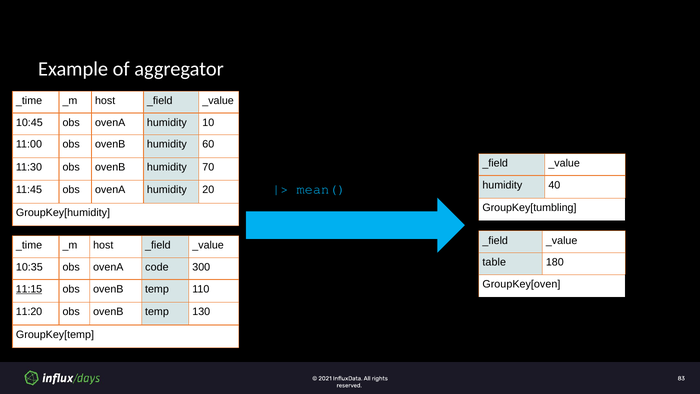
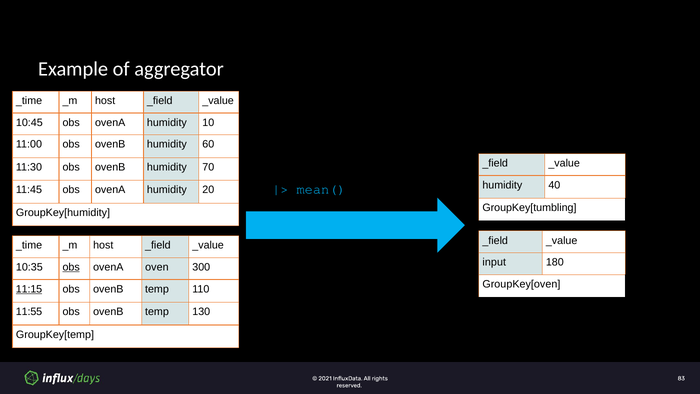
table: table -> input
obs at (71, 267) underline: none -> present
code: code -> oven
11:20: 11:20 -> 11:55
